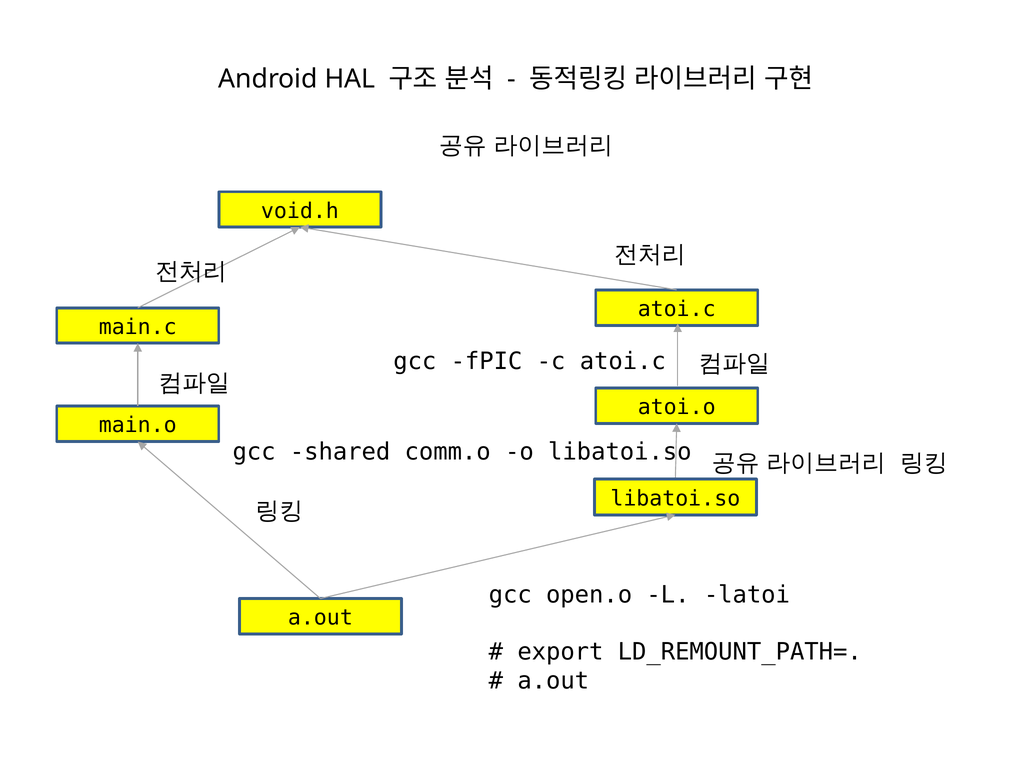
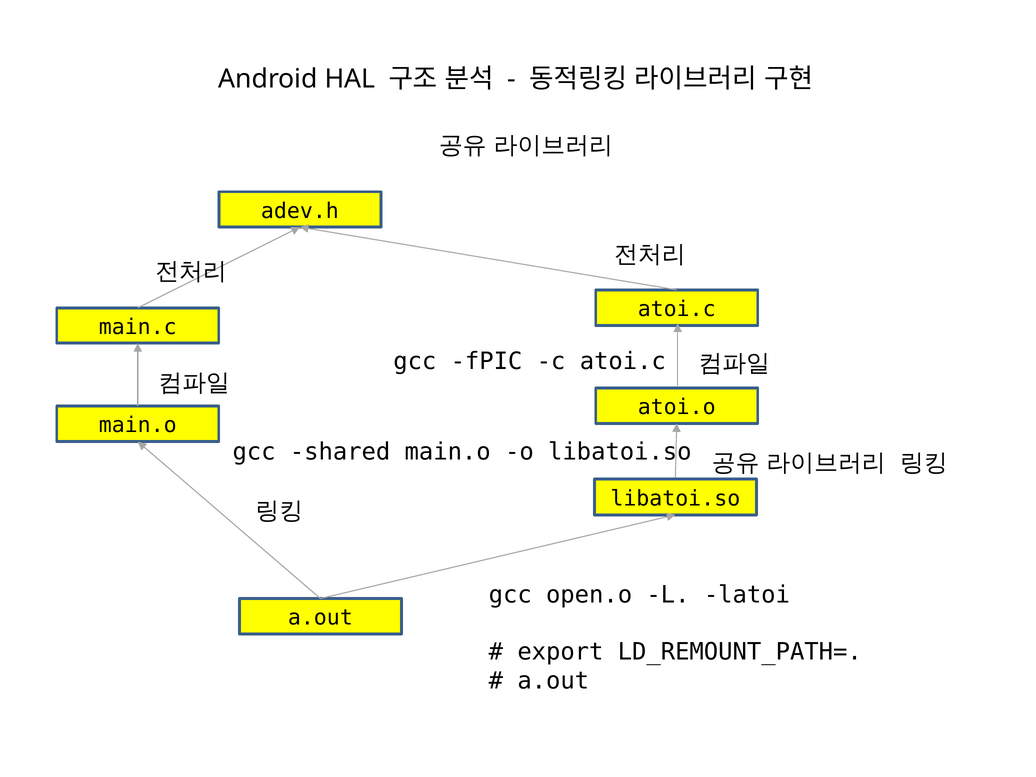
void.h: void.h -> adev.h
shared comm.o: comm.o -> main.o
